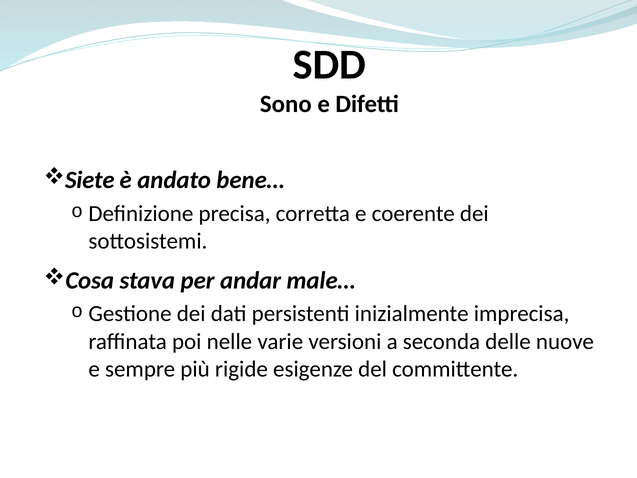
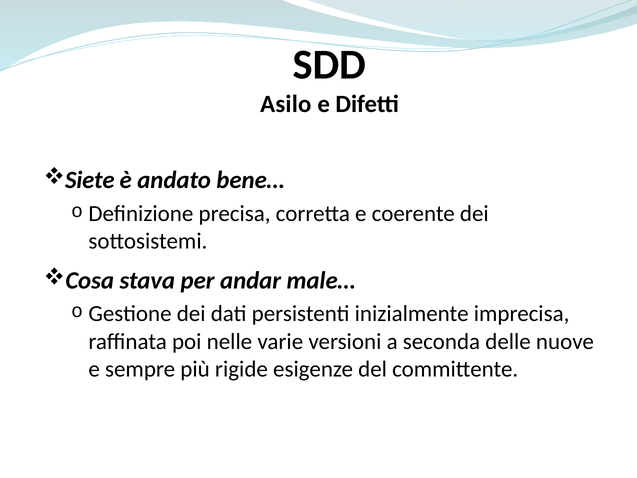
Sono: Sono -> Asilo
